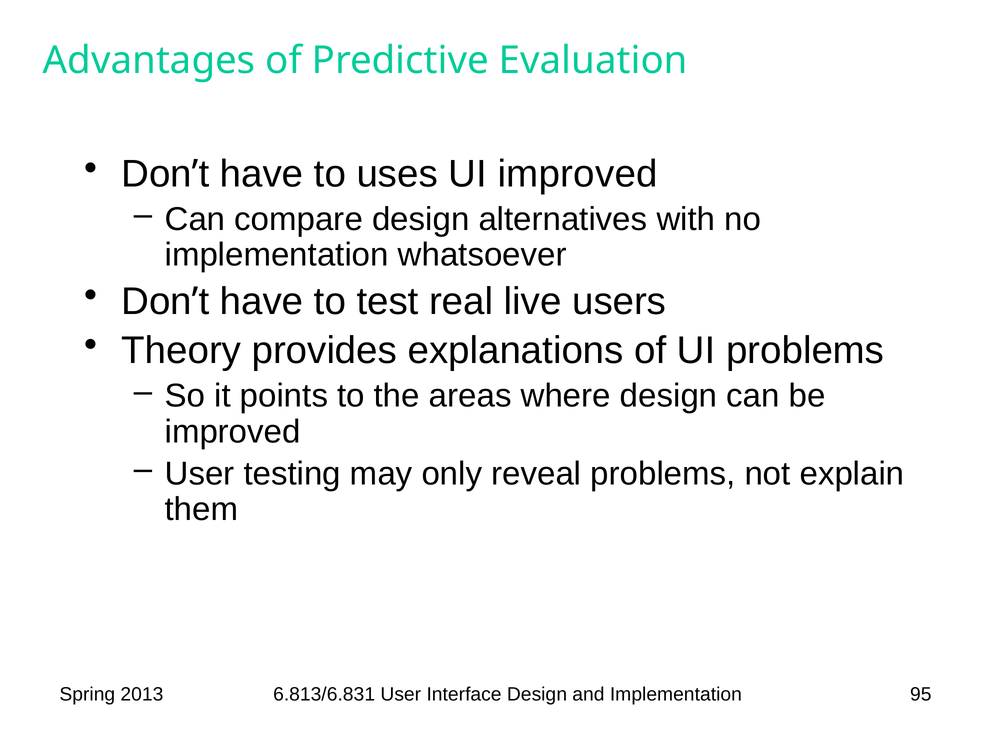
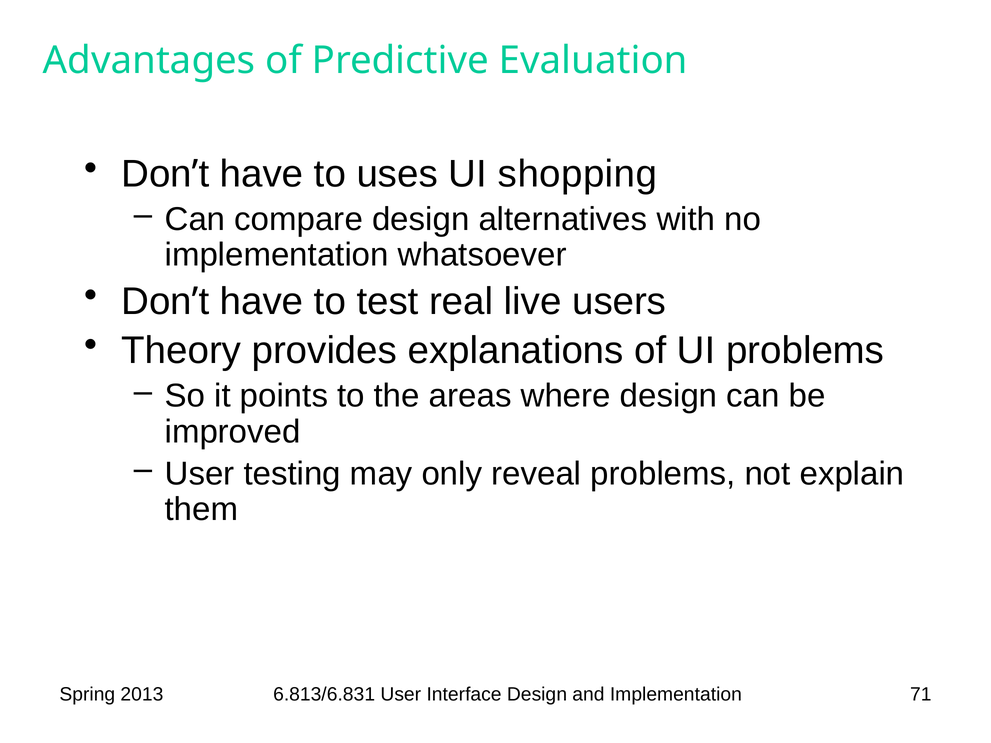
UI improved: improved -> shopping
95: 95 -> 71
